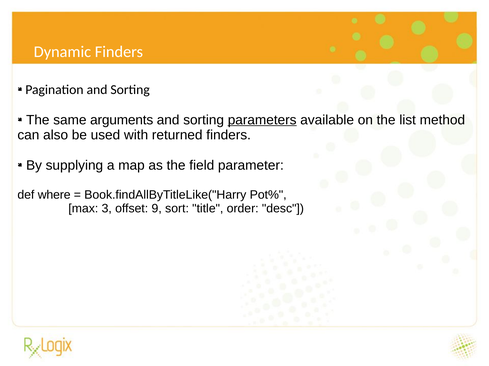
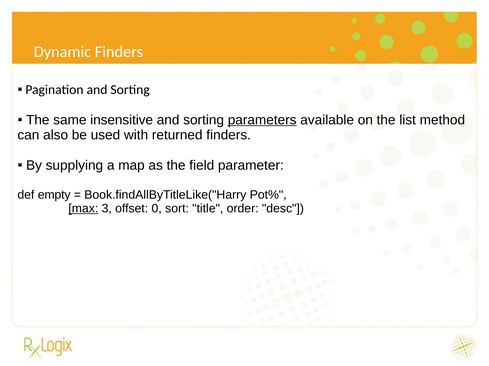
arguments: arguments -> insensitive
where: where -> empty
max underline: none -> present
9: 9 -> 0
